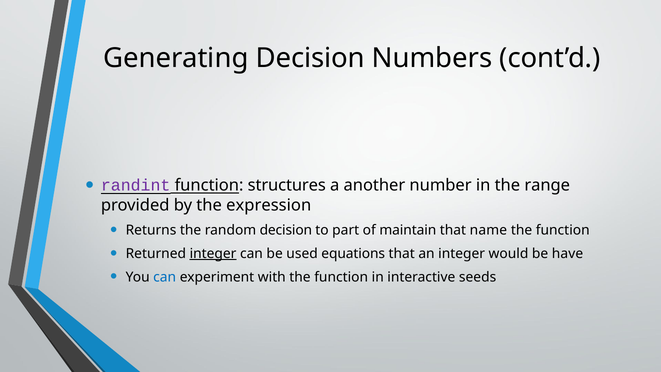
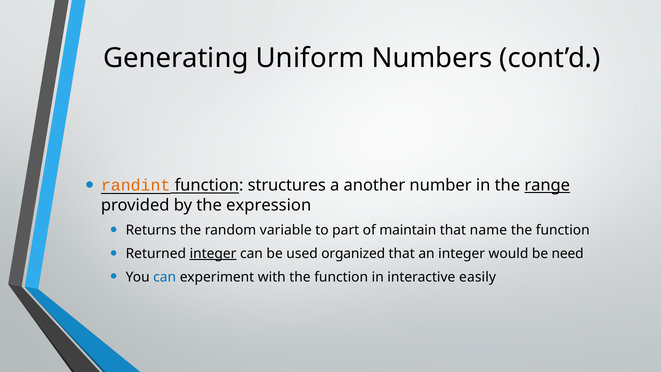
Generating Decision: Decision -> Uniform
randint colour: purple -> orange
range underline: none -> present
random decision: decision -> variable
equations: equations -> organized
have: have -> need
seeds: seeds -> easily
